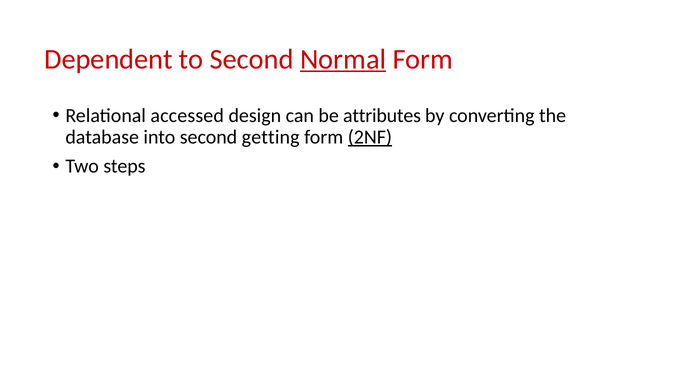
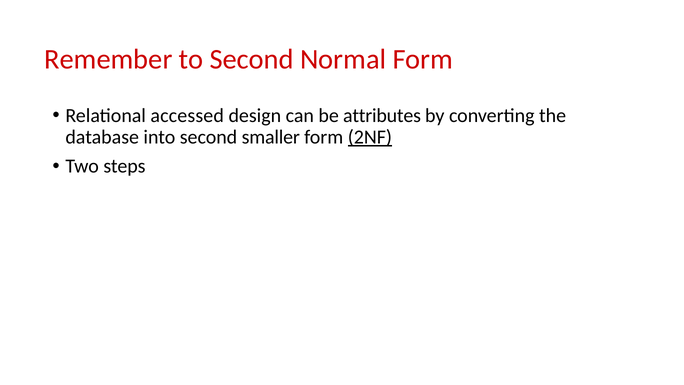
Dependent: Dependent -> Remember
Normal underline: present -> none
getting: getting -> smaller
